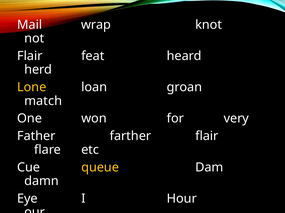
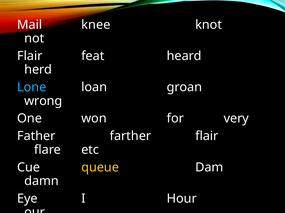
wrap: wrap -> knee
Lone colour: yellow -> light blue
match: match -> wrong
